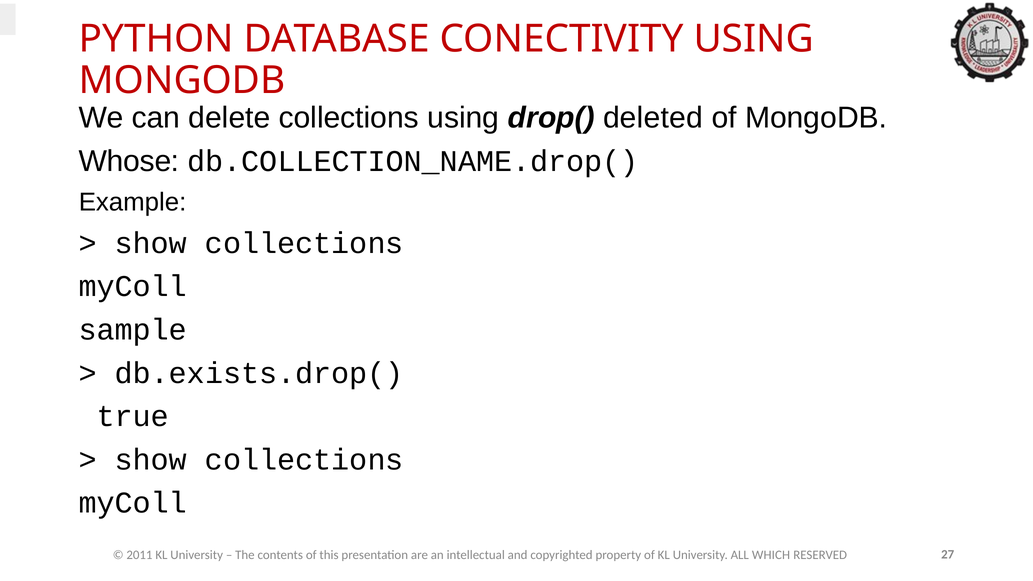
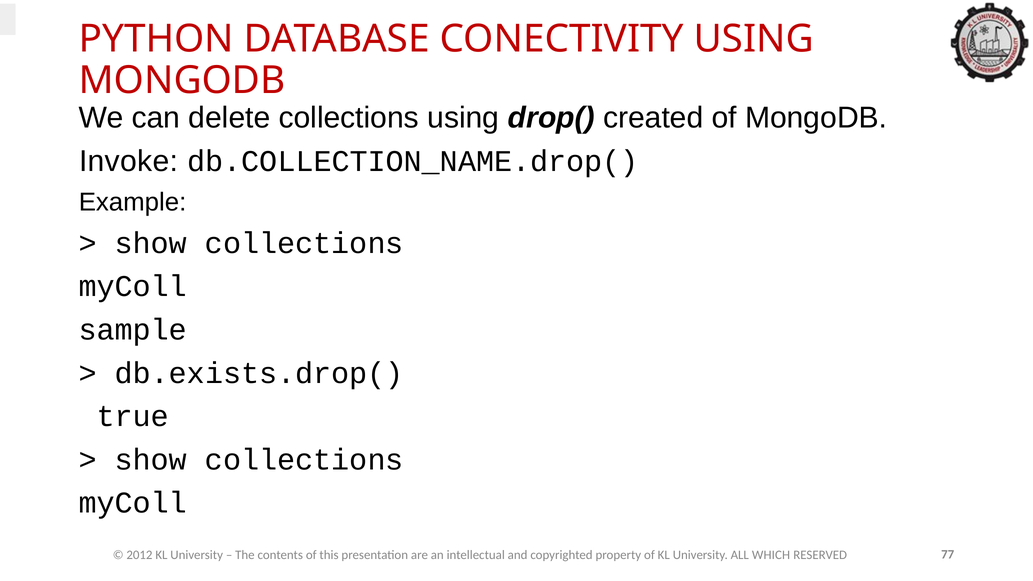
deleted: deleted -> created
Whose: Whose -> Invoke
2011: 2011 -> 2012
27: 27 -> 77
